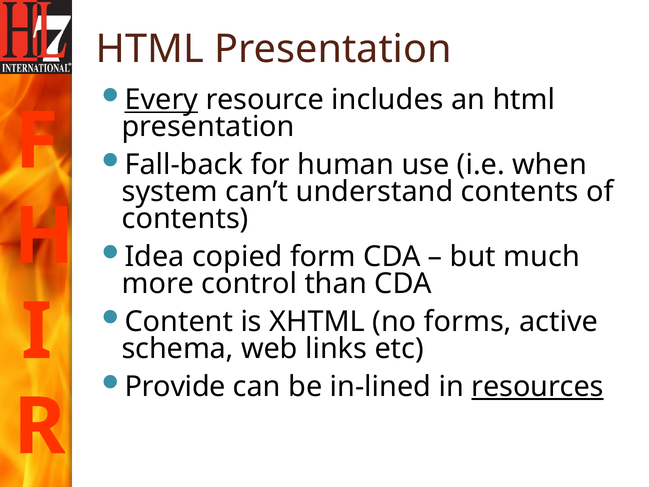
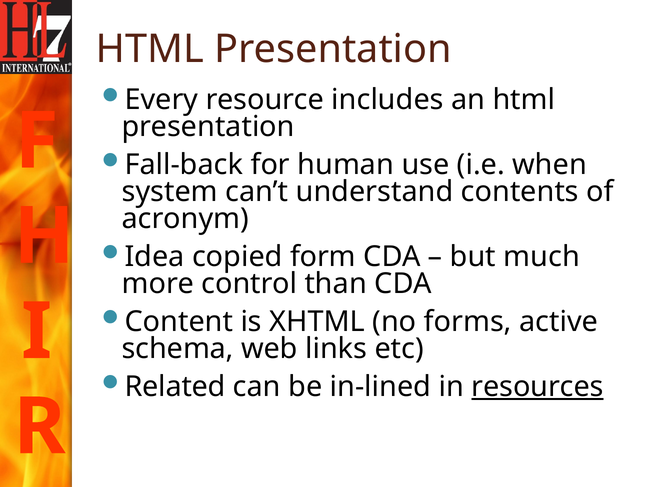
Every underline: present -> none
contents at (185, 219): contents -> acronym
Provide: Provide -> Related
